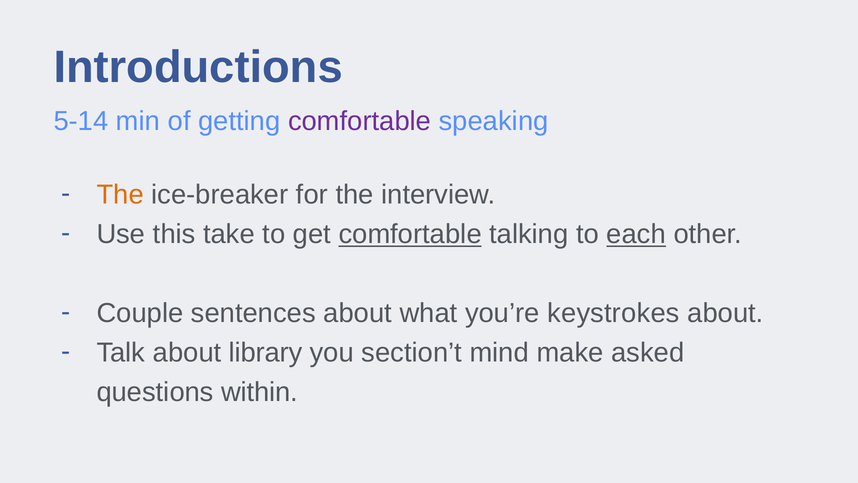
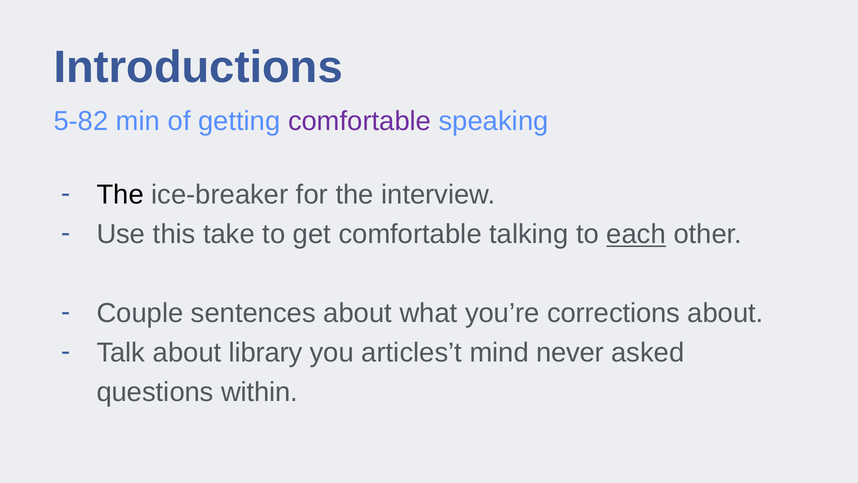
5-14: 5-14 -> 5-82
The at (120, 195) colour: orange -> black
comfortable at (410, 234) underline: present -> none
keystrokes: keystrokes -> corrections
section’t: section’t -> articles’t
make: make -> never
